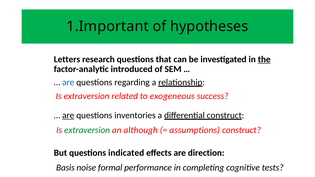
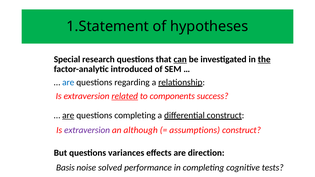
1.Important: 1.Important -> 1.Statement
Letters: Letters -> Special
can underline: none -> present
related underline: none -> present
exogeneous: exogeneous -> components
questions inventories: inventories -> completing
extraversion at (87, 130) colour: green -> purple
indicated: indicated -> variances
formal: formal -> solved
